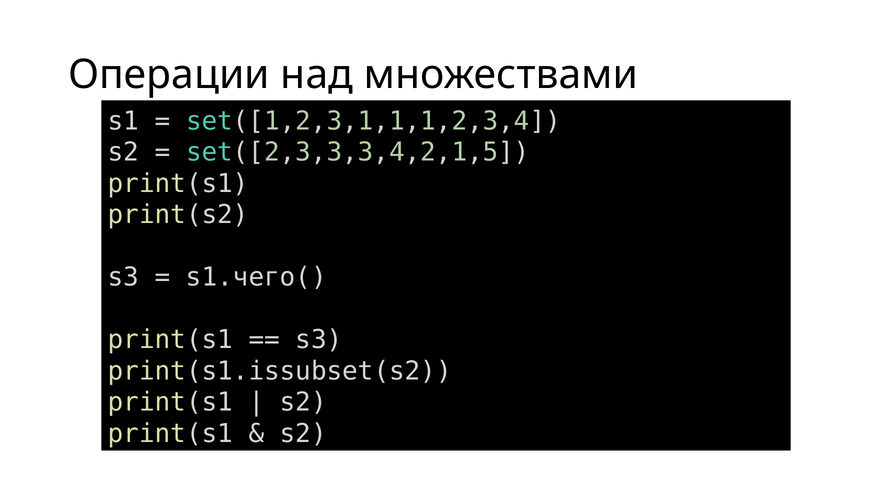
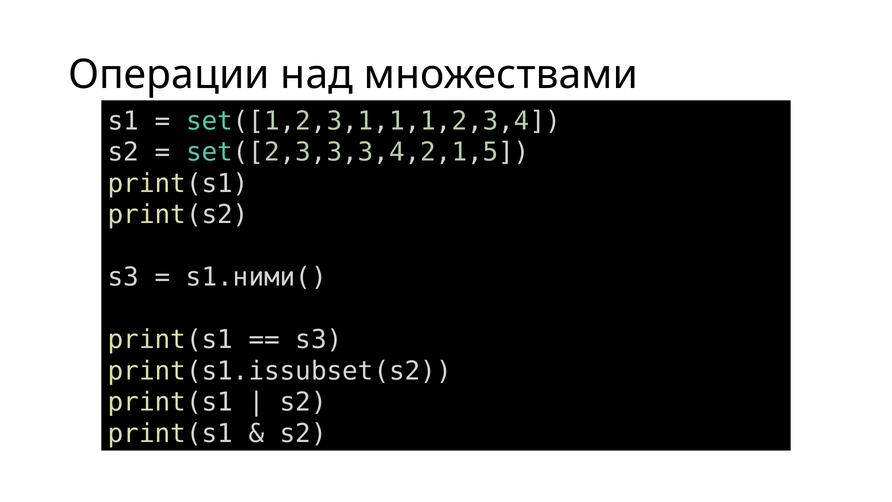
s1.чего(: s1.чего( -> s1.ними(
